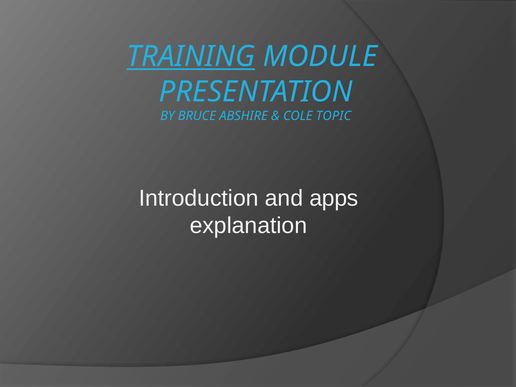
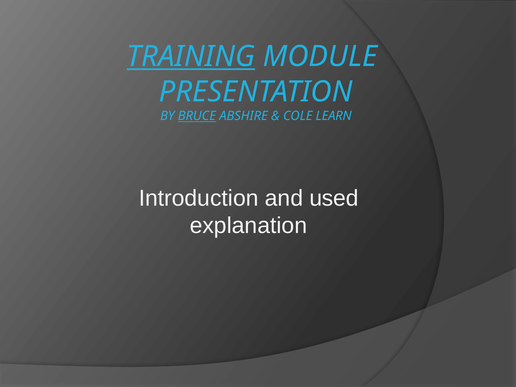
BRUCE underline: none -> present
TOPIC: TOPIC -> LEARN
apps: apps -> used
